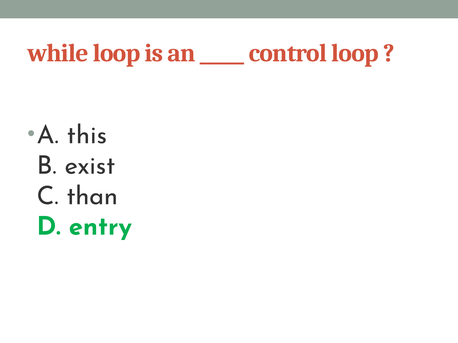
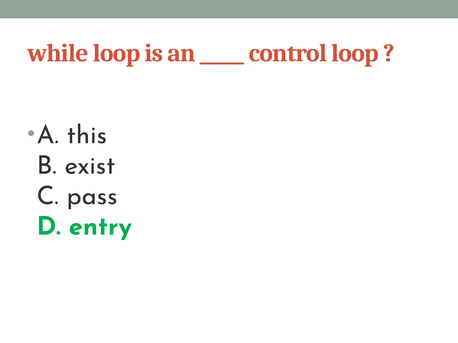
than: than -> pass
